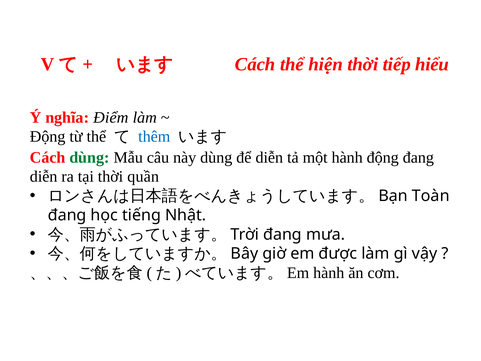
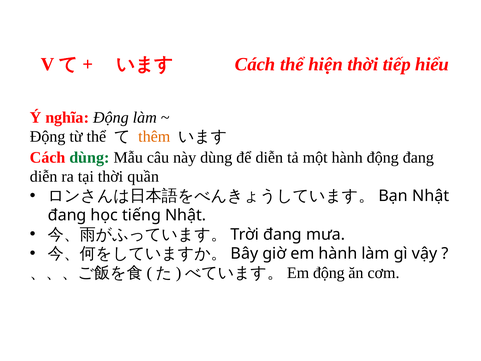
nghĩa Điểm: Điểm -> Động
thêm colour: blue -> orange
Toàn at (431, 196): Toàn -> Nhật
em được: được -> hành
hành at (329, 273): hành -> động
